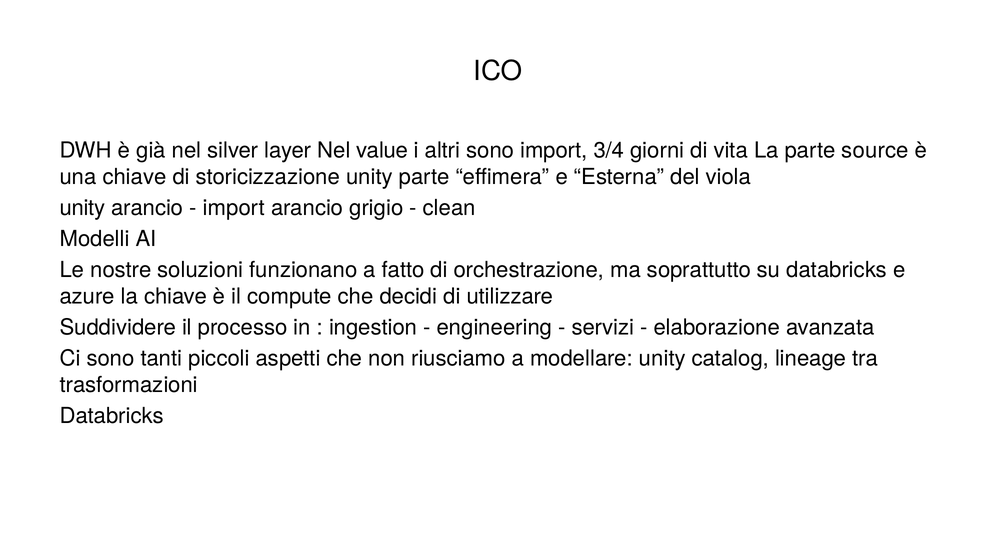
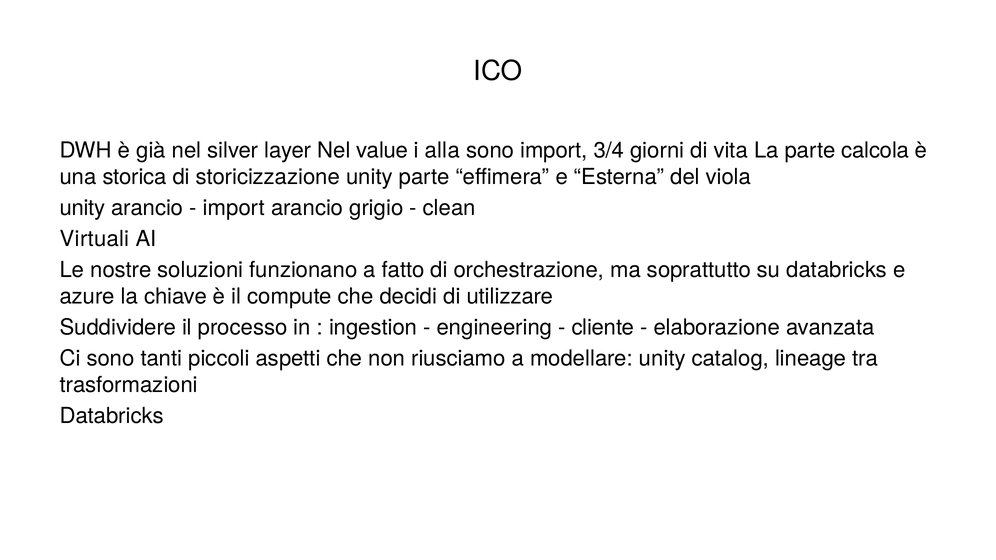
altri: altri -> alla
source: source -> calcola
una chiave: chiave -> storica
Modelli: Modelli -> Virtuali
servizi: servizi -> cliente
